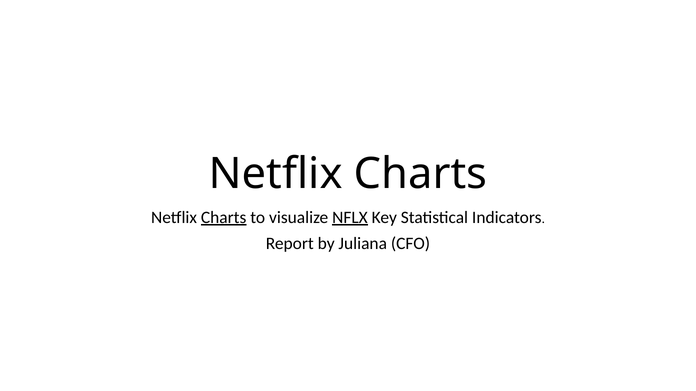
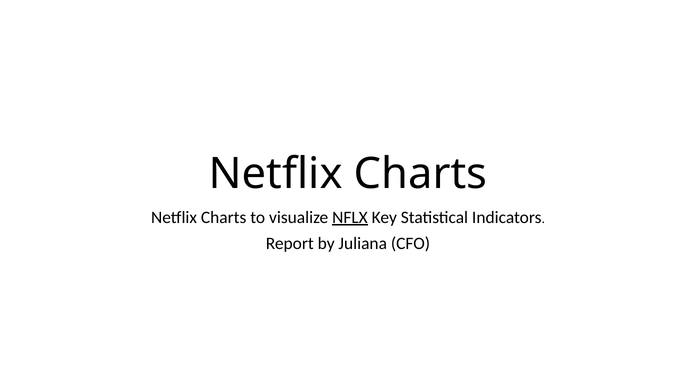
Charts at (224, 218) underline: present -> none
